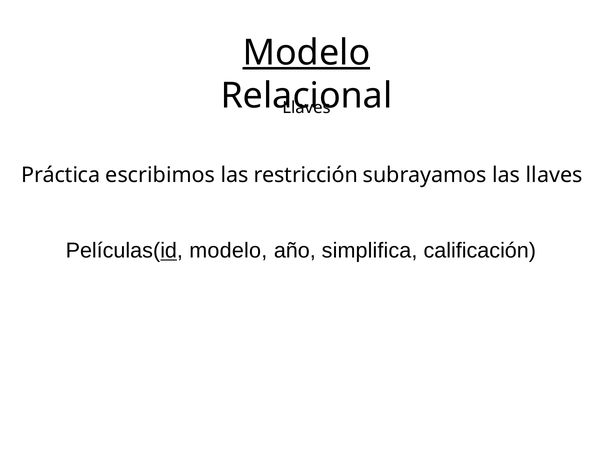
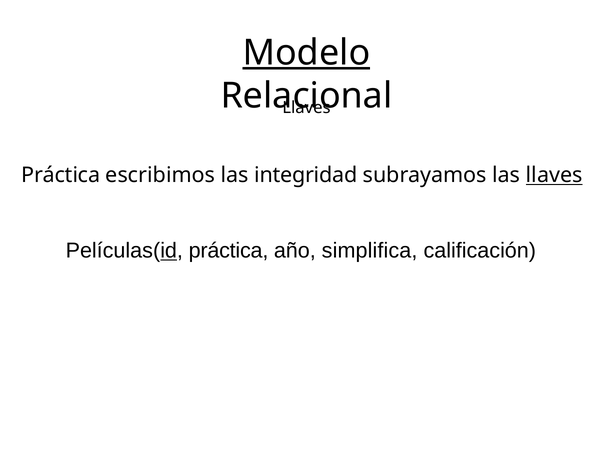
restricción: restricción -> integridad
llaves at (554, 175) underline: none -> present
Películas(id modelo: modelo -> práctica
